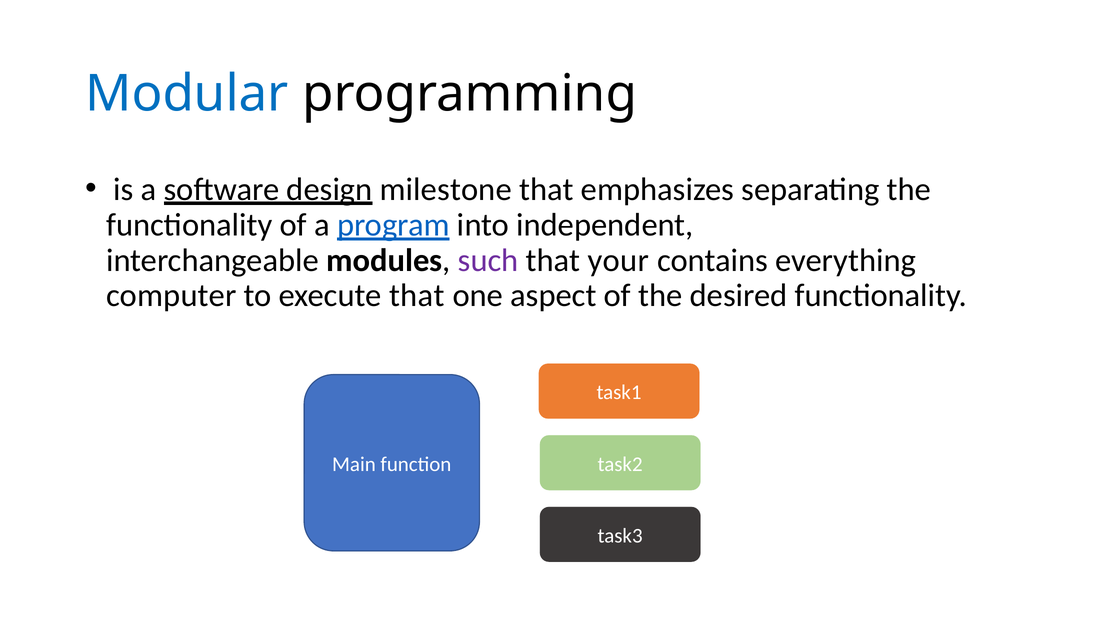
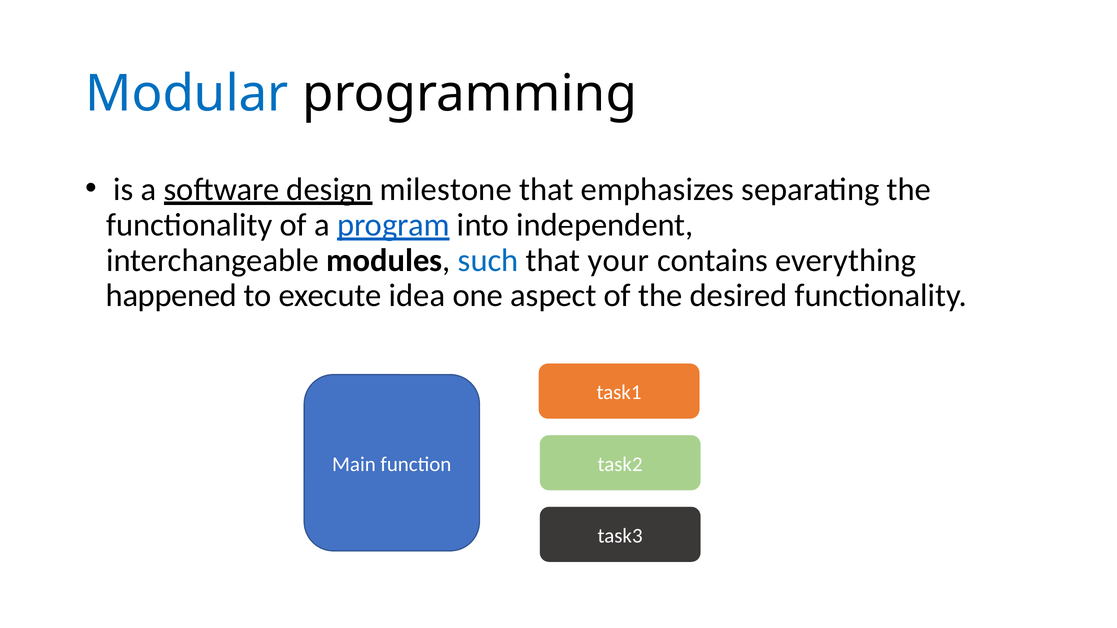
such colour: purple -> blue
computer: computer -> happened
execute that: that -> idea
